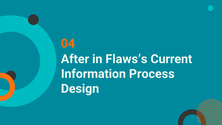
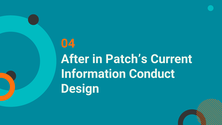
Flaws’s: Flaws’s -> Patch’s
Process: Process -> Conduct
